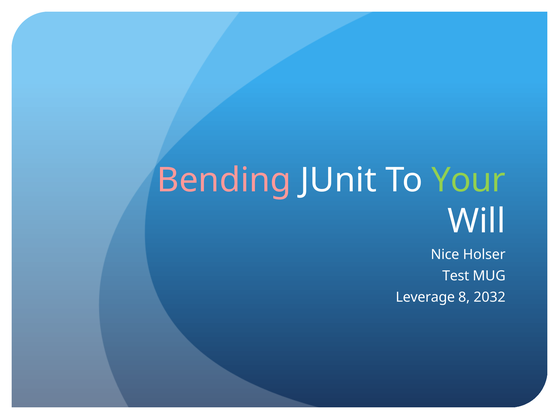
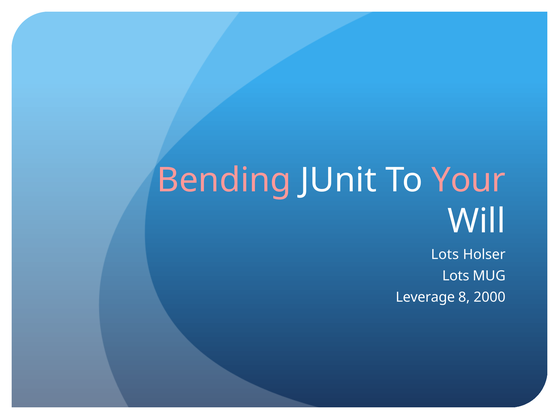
Your colour: light green -> pink
Nice at (445, 255): Nice -> Lots
Test at (456, 276): Test -> Lots
2032: 2032 -> 2000
